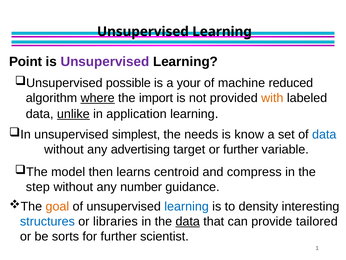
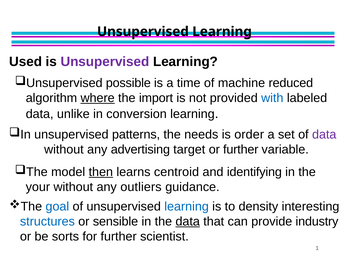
Point: Point -> Used
your: your -> time
with colour: orange -> blue
unlike underline: present -> none
application: application -> conversion
simplest: simplest -> patterns
know: know -> order
data at (324, 134) colour: blue -> purple
then underline: none -> present
compress: compress -> identifying
step: step -> your
number: number -> outliers
goal colour: orange -> blue
libraries: libraries -> sensible
tailored: tailored -> industry
